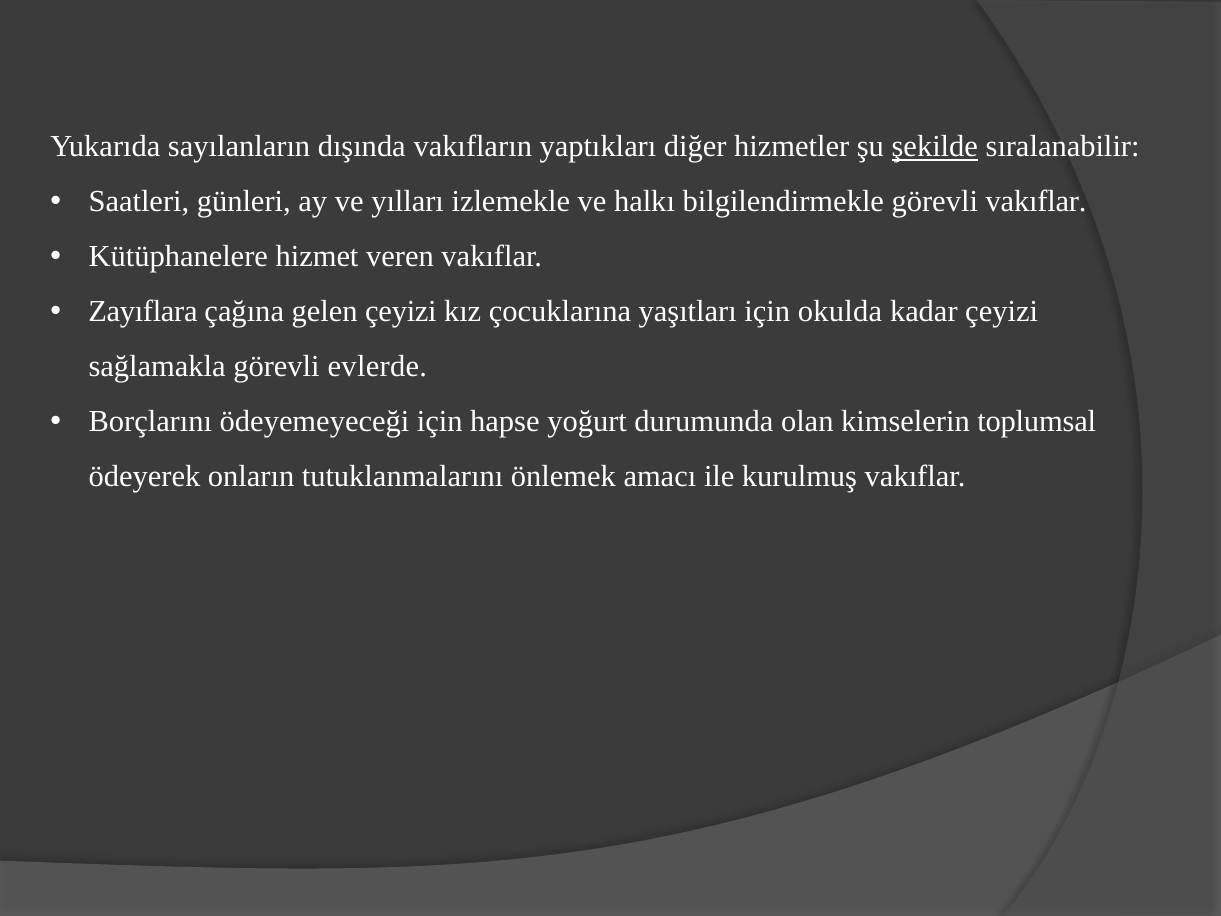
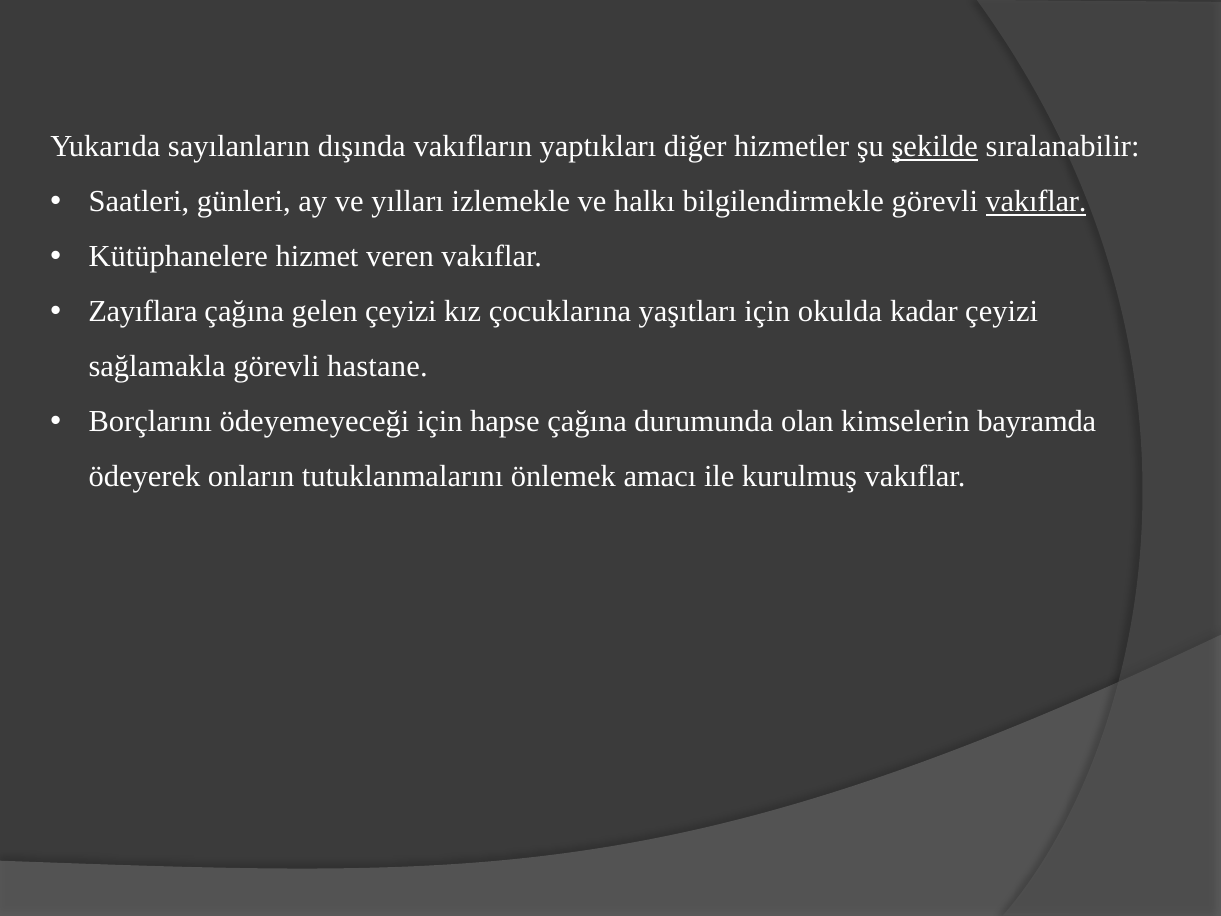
vakıflar at (1036, 202) underline: none -> present
evlerde: evlerde -> hastane
hapse yoğurt: yoğurt -> çağına
toplumsal: toplumsal -> bayramda
